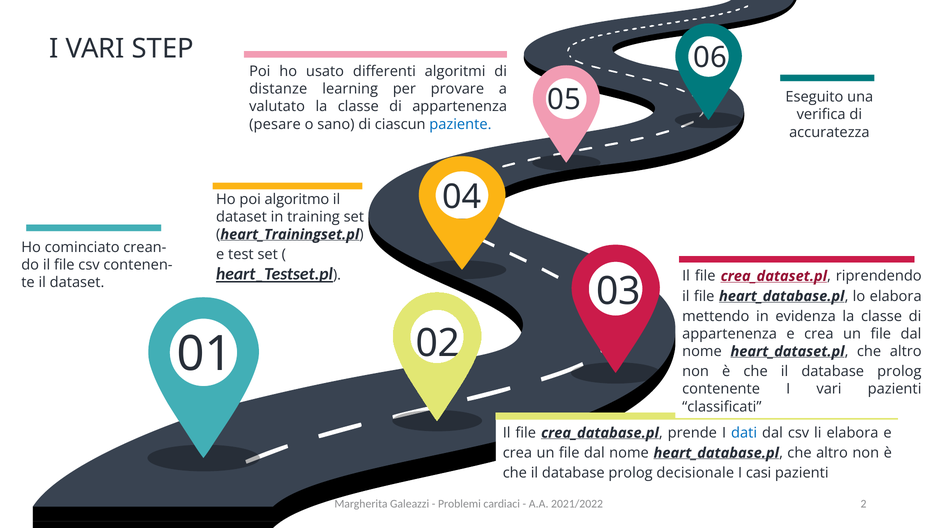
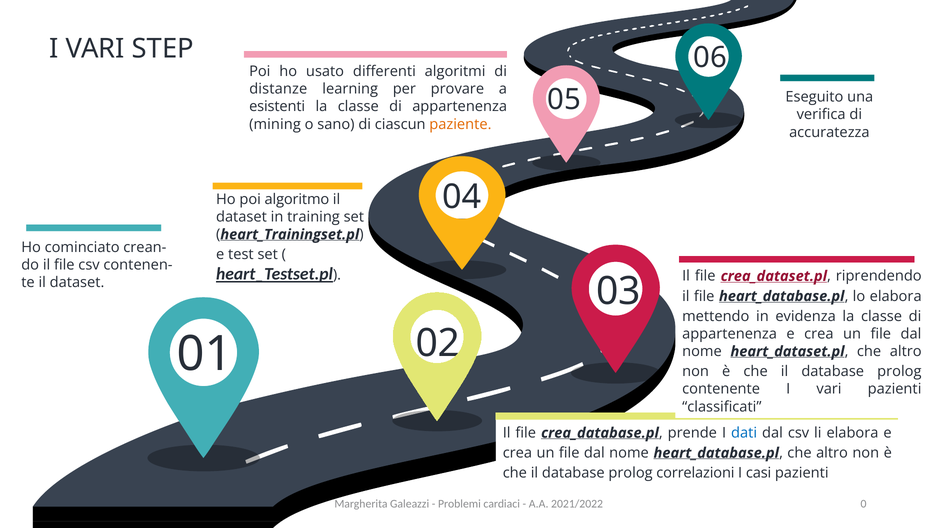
valutato: valutato -> esistenti
pesare: pesare -> mining
paziente colour: blue -> orange
decisionale: decisionale -> correlazioni
2: 2 -> 0
